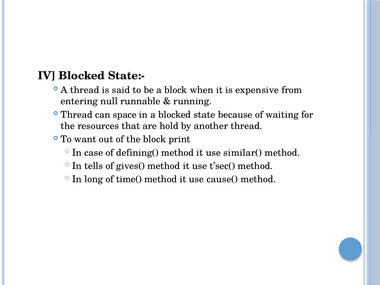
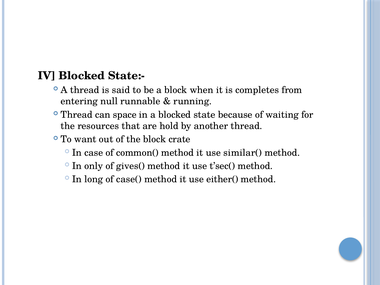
expensive: expensive -> completes
print: print -> crate
defining(: defining( -> common(
tells: tells -> only
time(: time( -> case(
cause(: cause( -> either(
